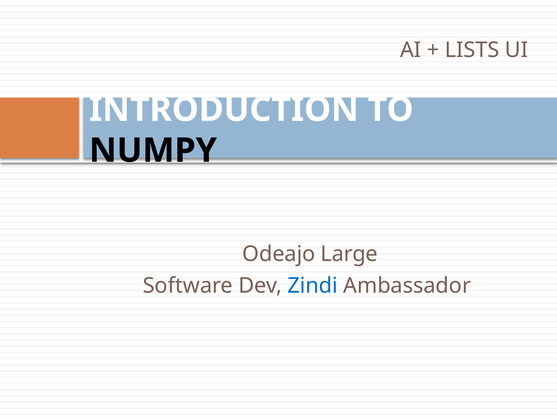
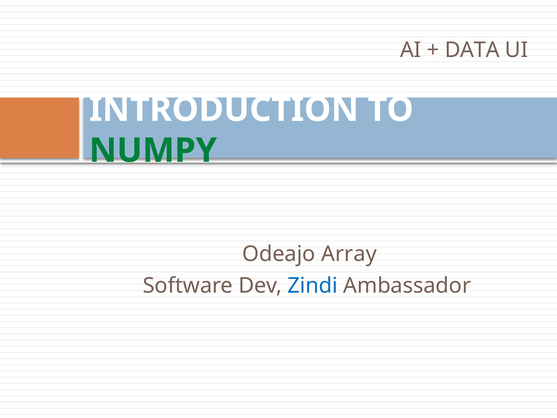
LISTS: LISTS -> DATA
NUMPY colour: black -> green
Large: Large -> Array
